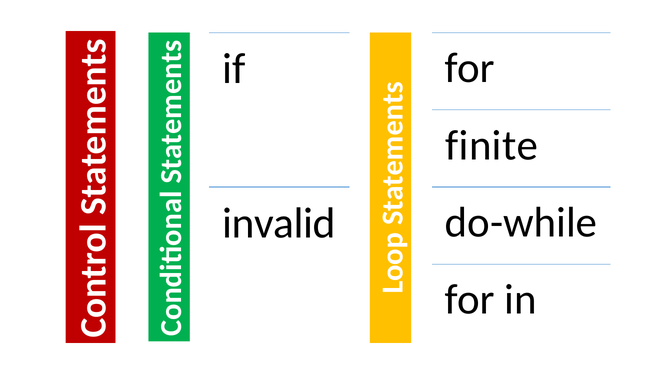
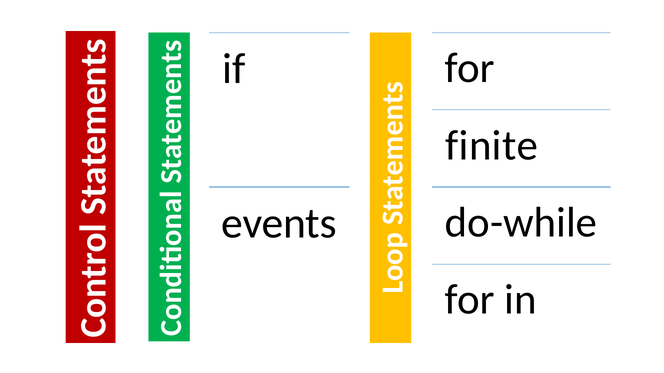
invalid: invalid -> events
